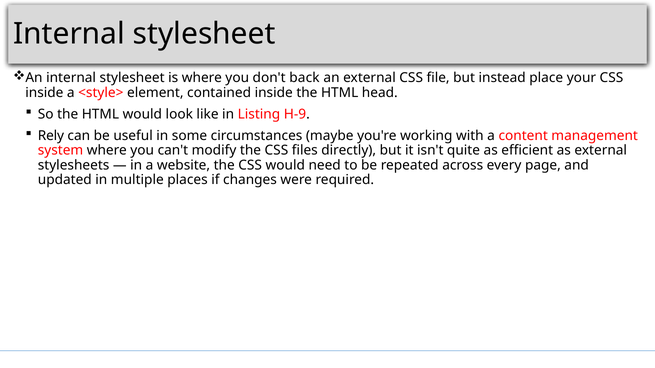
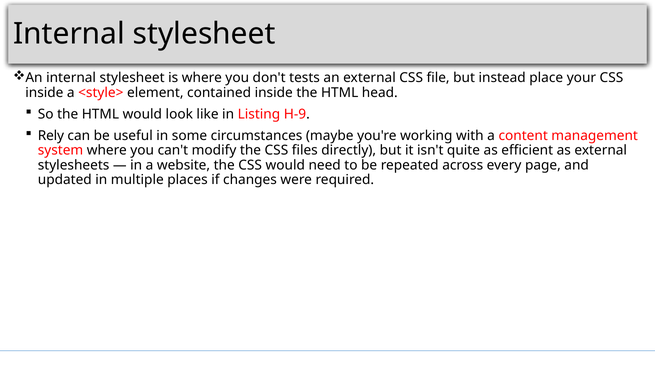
back: back -> tests
